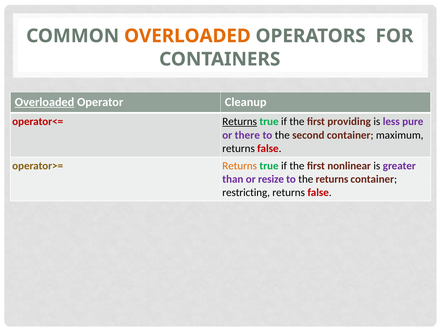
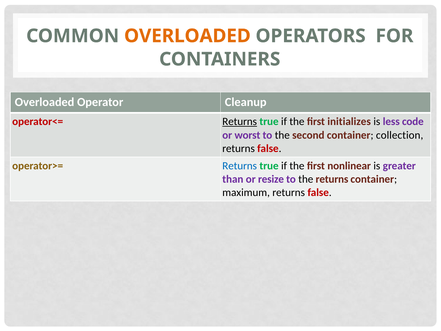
Overloaded at (45, 102) underline: present -> none
providing: providing -> initializes
pure: pure -> code
there: there -> worst
maximum: maximum -> collection
Returns at (240, 166) colour: orange -> blue
restricting: restricting -> maximum
